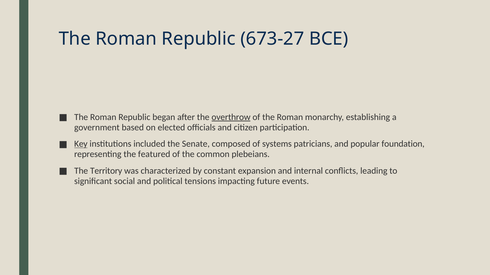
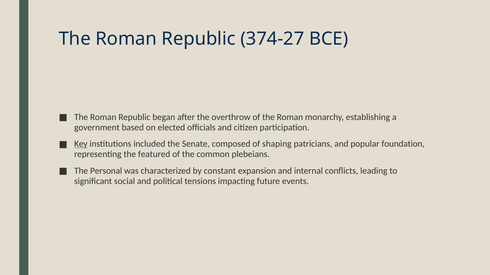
673-27: 673-27 -> 374-27
overthrow underline: present -> none
systems: systems -> shaping
Territory: Territory -> Personal
